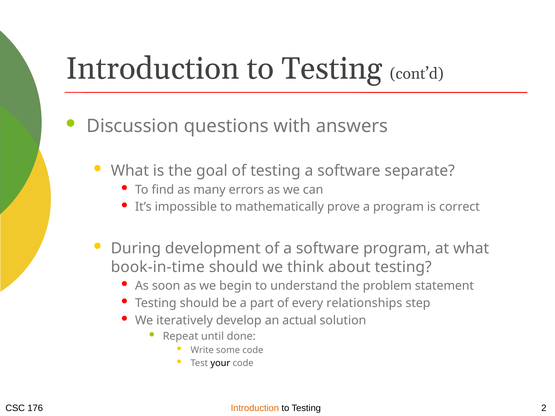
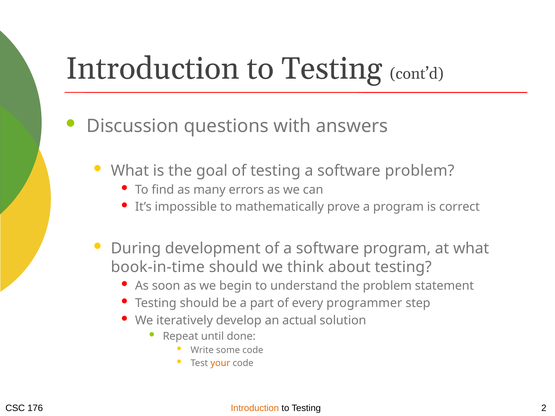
software separate: separate -> problem
relationships: relationships -> programmer
your colour: black -> orange
